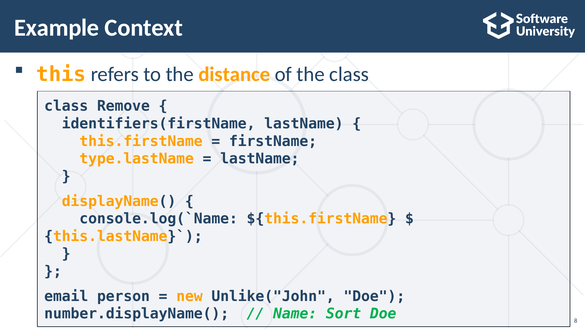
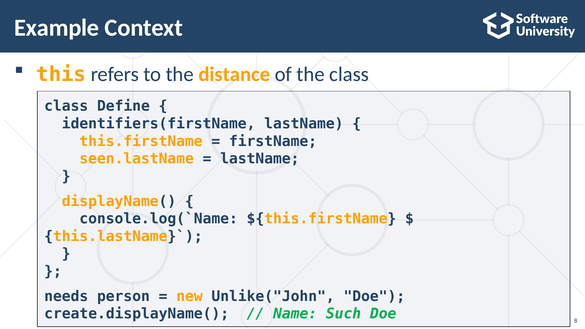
Remove: Remove -> Define
type.lastName: type.lastName -> seen.lastName
email: email -> needs
number.displayName(: number.displayName( -> create.displayName(
Sort: Sort -> Such
